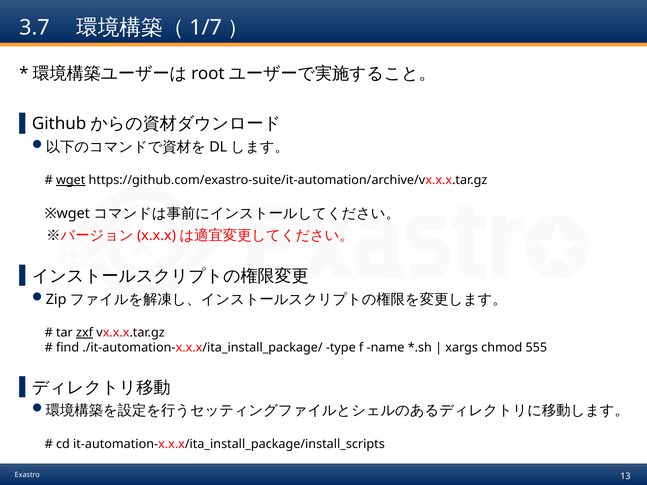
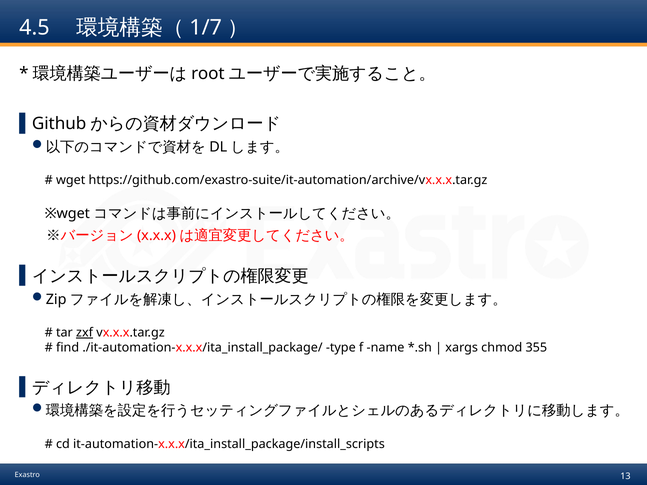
3.7: 3.7 -> 4.5
wget underline: present -> none
555: 555 -> 355
